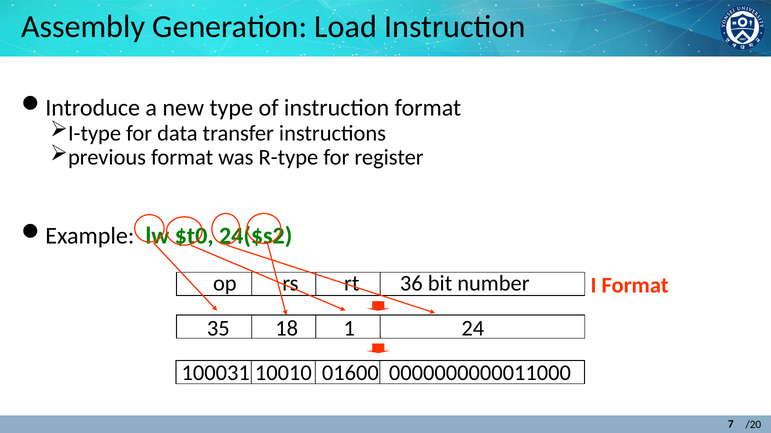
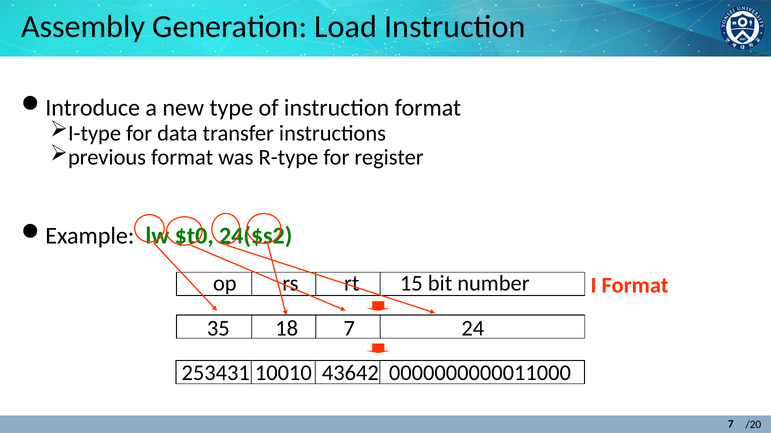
36: 36 -> 15
18 1: 1 -> 7
100031: 100031 -> 253431
01600: 01600 -> 43642
